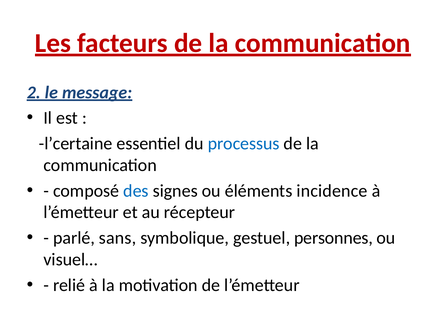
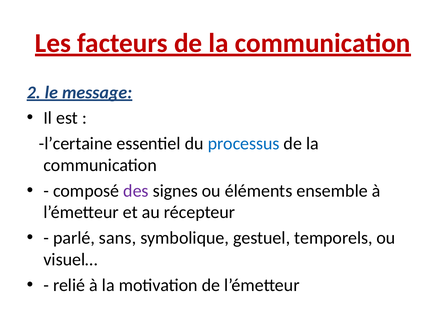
des colour: blue -> purple
incidence: incidence -> ensemble
personnes: personnes -> temporels
